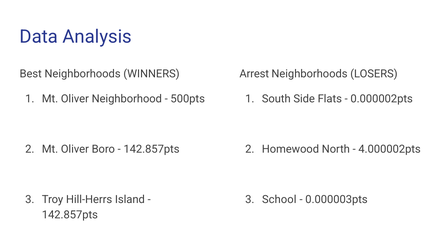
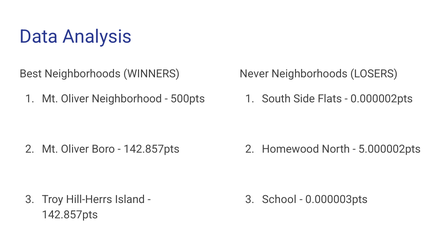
Arrest: Arrest -> Never
4.000002pts: 4.000002pts -> 5.000002pts
